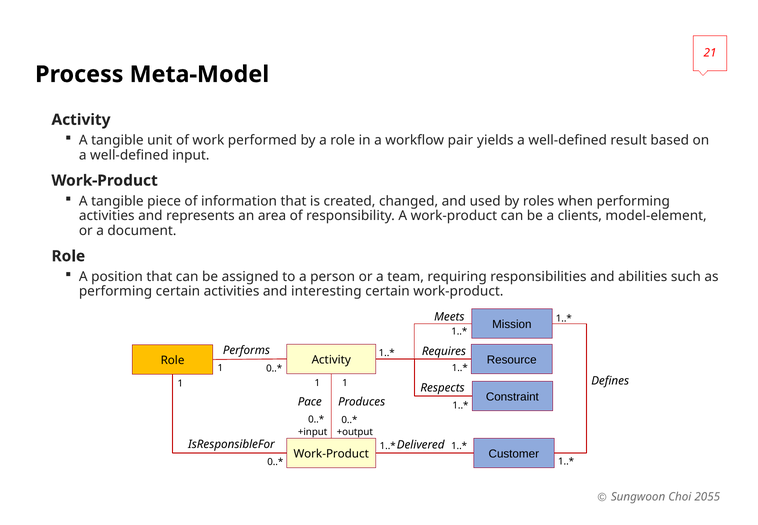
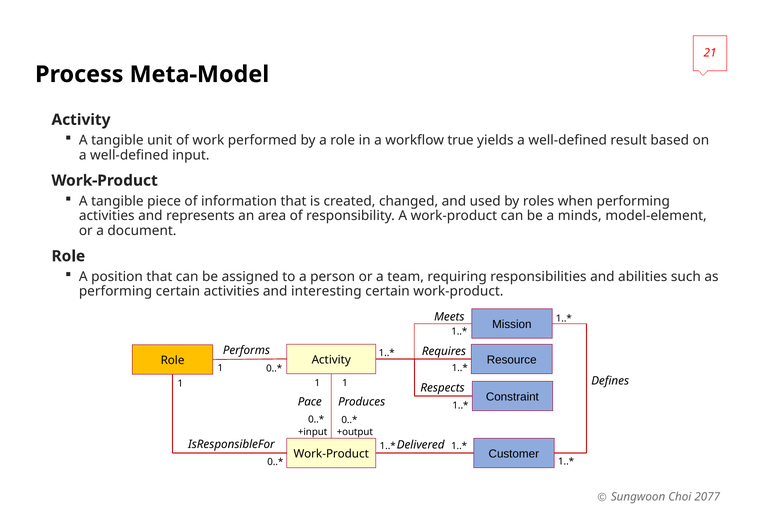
pair: pair -> true
clients: clients -> minds
2055: 2055 -> 2077
